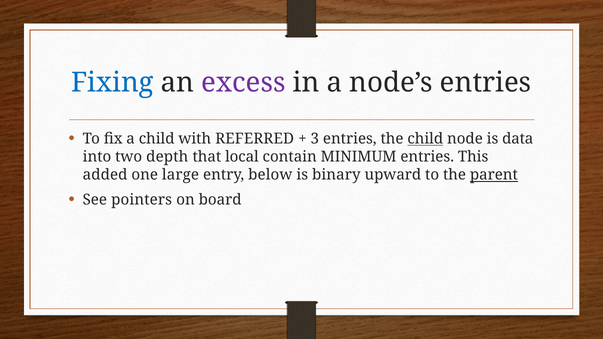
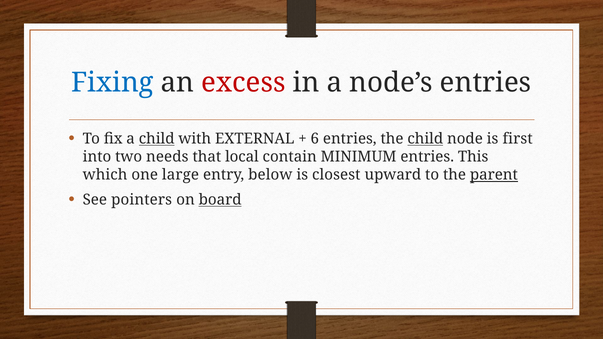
excess colour: purple -> red
child at (157, 139) underline: none -> present
REFERRED: REFERRED -> EXTERNAL
3: 3 -> 6
data: data -> first
depth: depth -> needs
added: added -> which
binary: binary -> closest
board underline: none -> present
